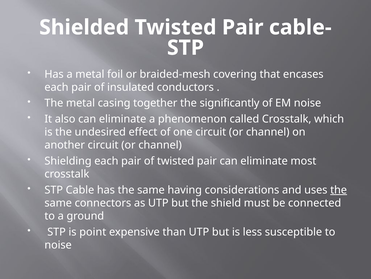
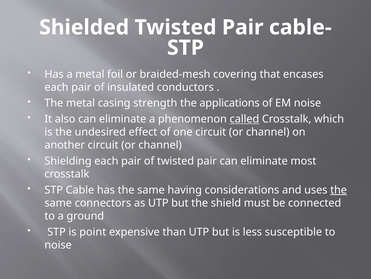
together: together -> strength
significantly: significantly -> applications
called underline: none -> present
